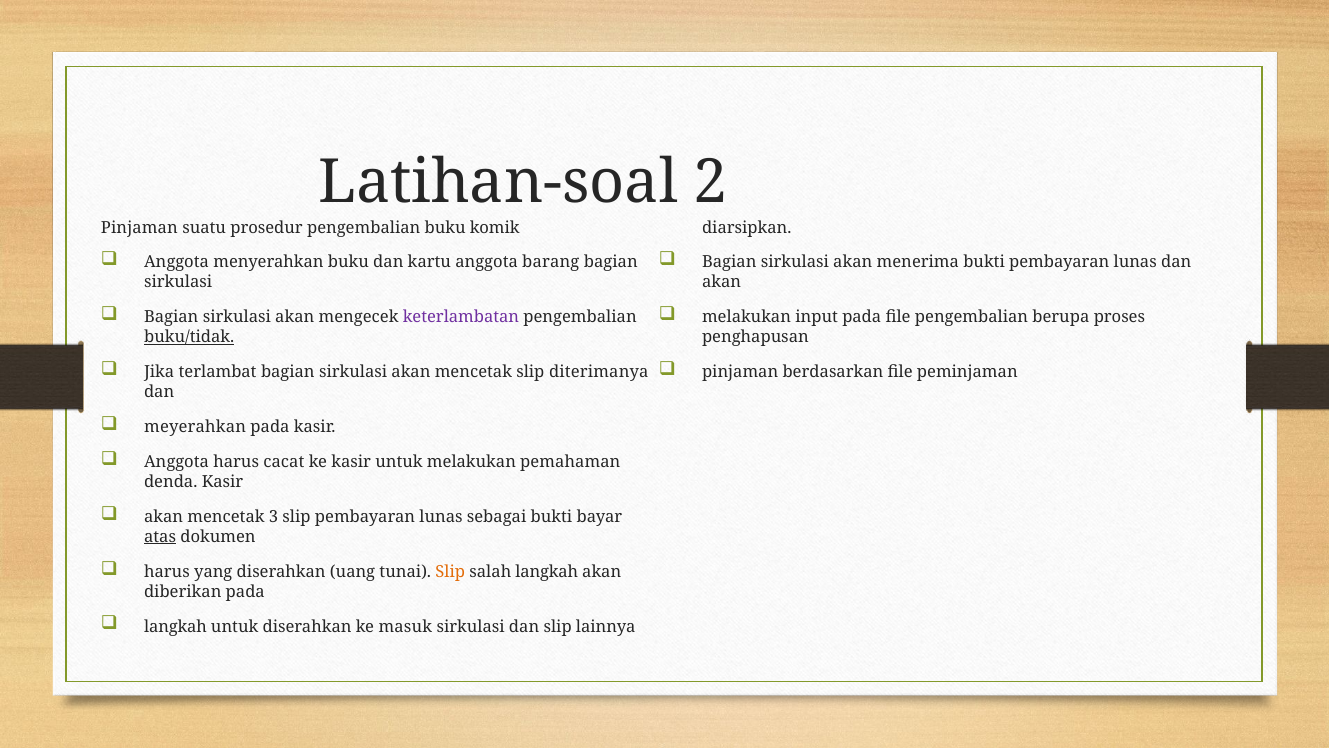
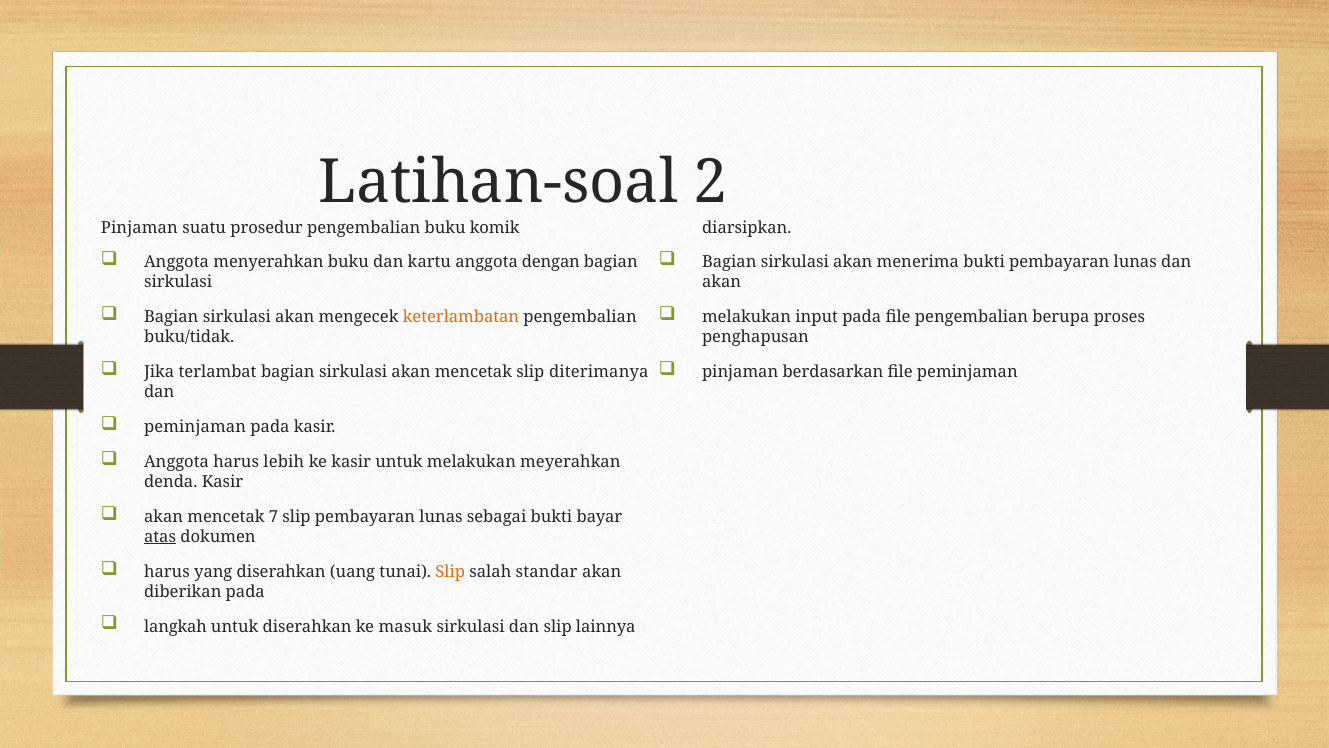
barang: barang -> dengan
keterlambatan colour: purple -> orange
buku/tidak underline: present -> none
meyerahkan at (195, 427): meyerahkan -> peminjaman
cacat: cacat -> lebih
pemahaman: pemahaman -> meyerahkan
3: 3 -> 7
salah langkah: langkah -> standar
